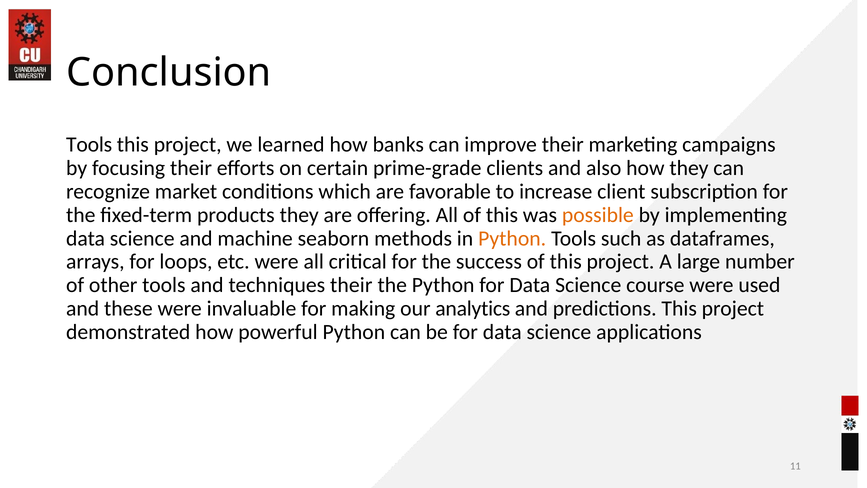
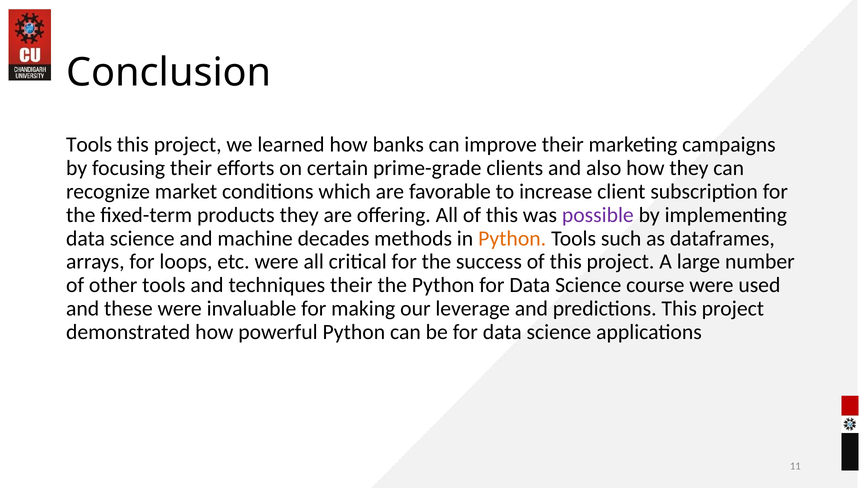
possible colour: orange -> purple
seaborn: seaborn -> decades
analytics: analytics -> leverage
